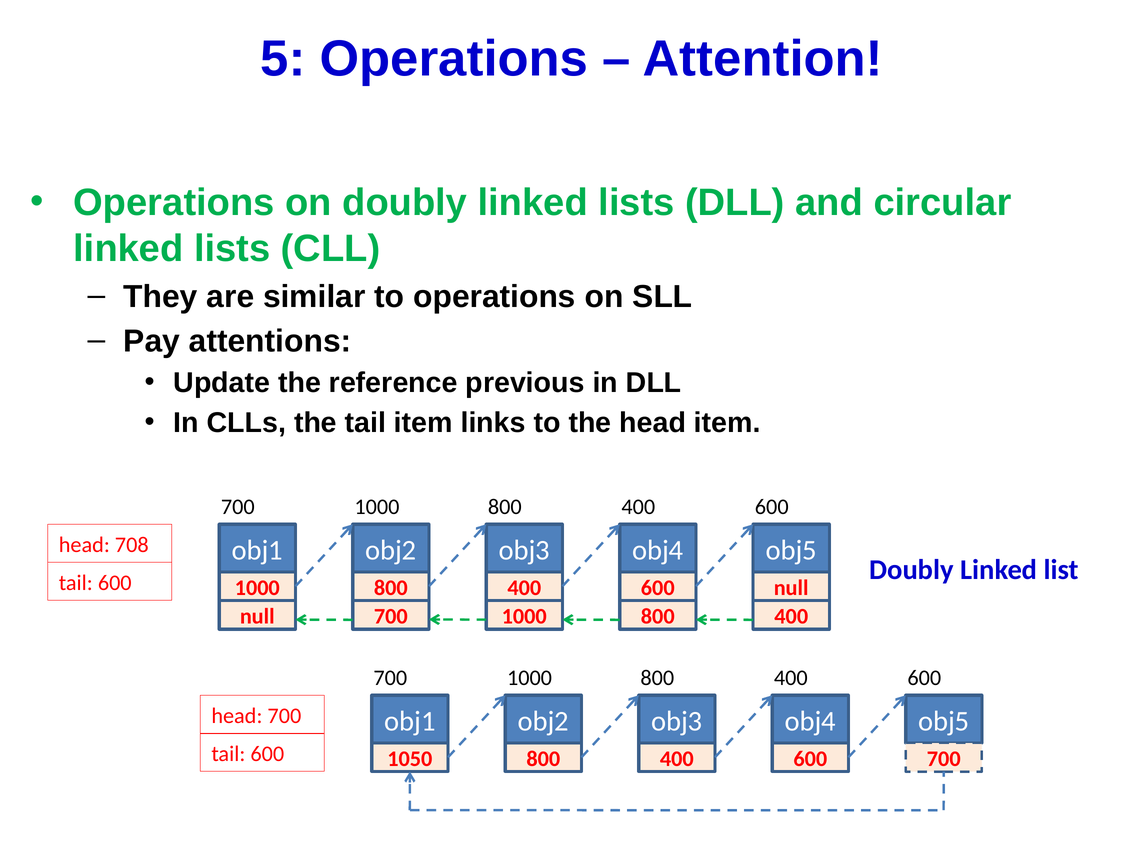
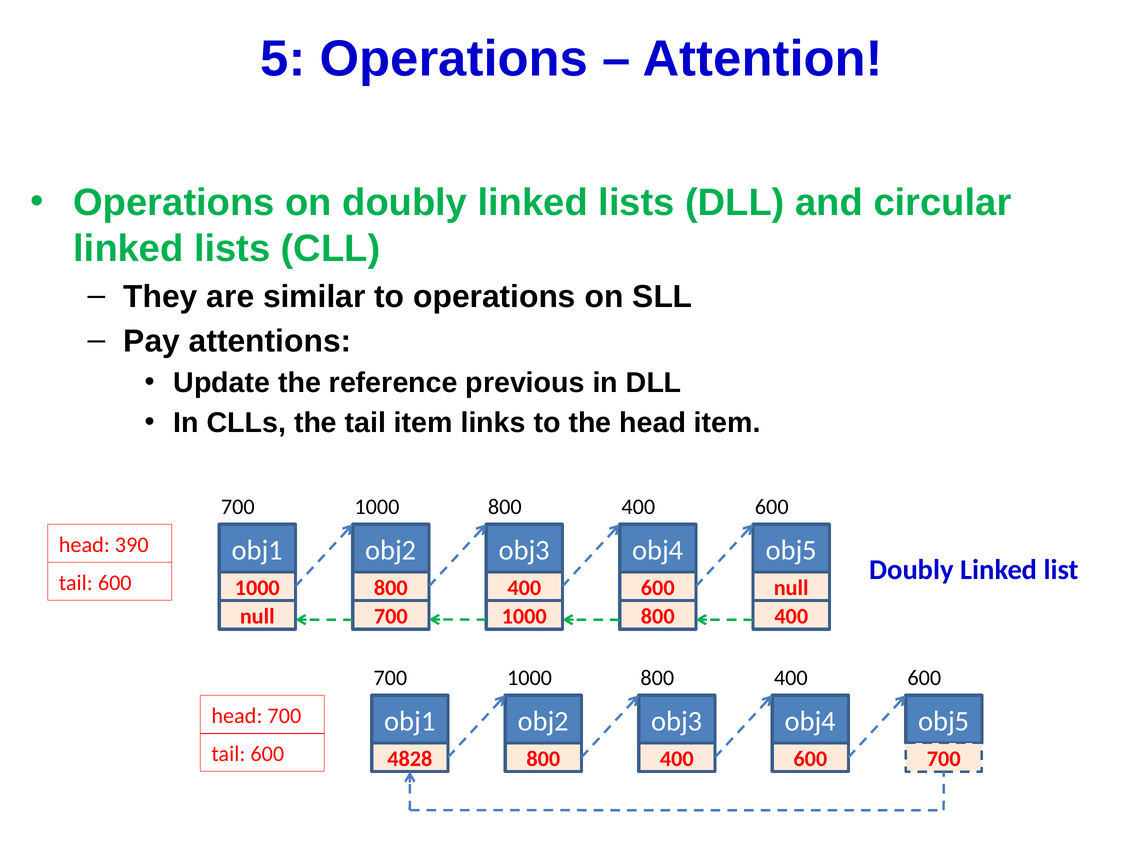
708: 708 -> 390
1050: 1050 -> 4828
